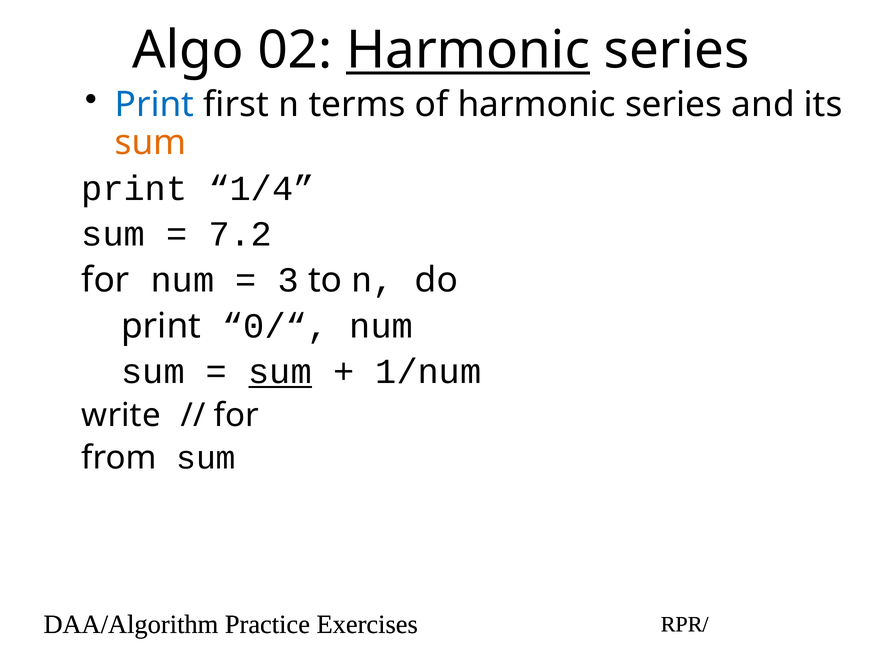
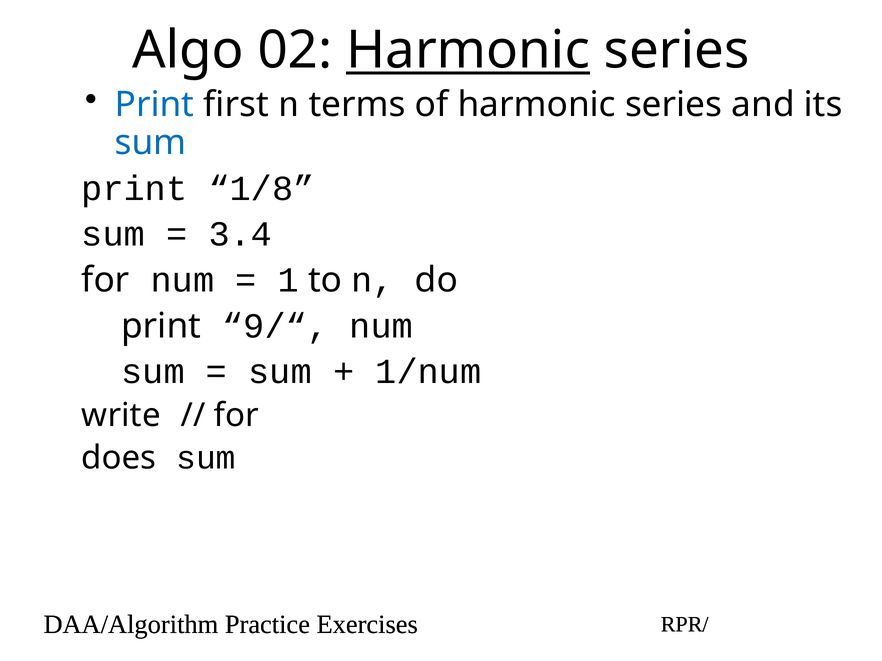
sum at (151, 143) colour: orange -> blue
1/4: 1/4 -> 1/8
7.2: 7.2 -> 3.4
3: 3 -> 1
0/“: 0/“ -> 9/“
sum at (280, 372) underline: present -> none
from: from -> does
